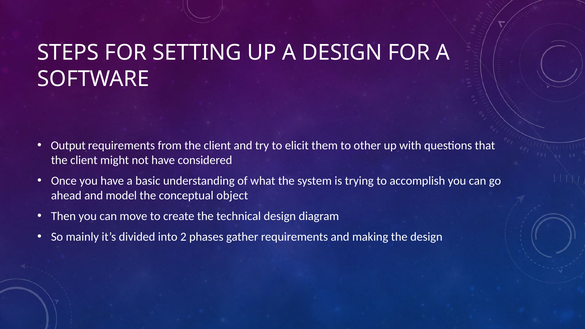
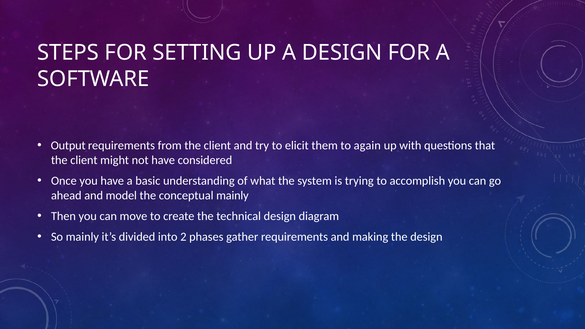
other: other -> again
conceptual object: object -> mainly
